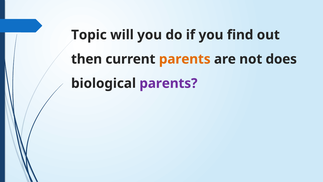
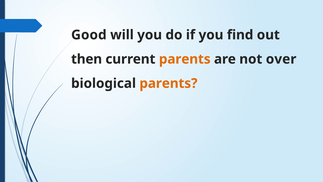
Topic: Topic -> Good
does: does -> over
parents at (168, 83) colour: purple -> orange
